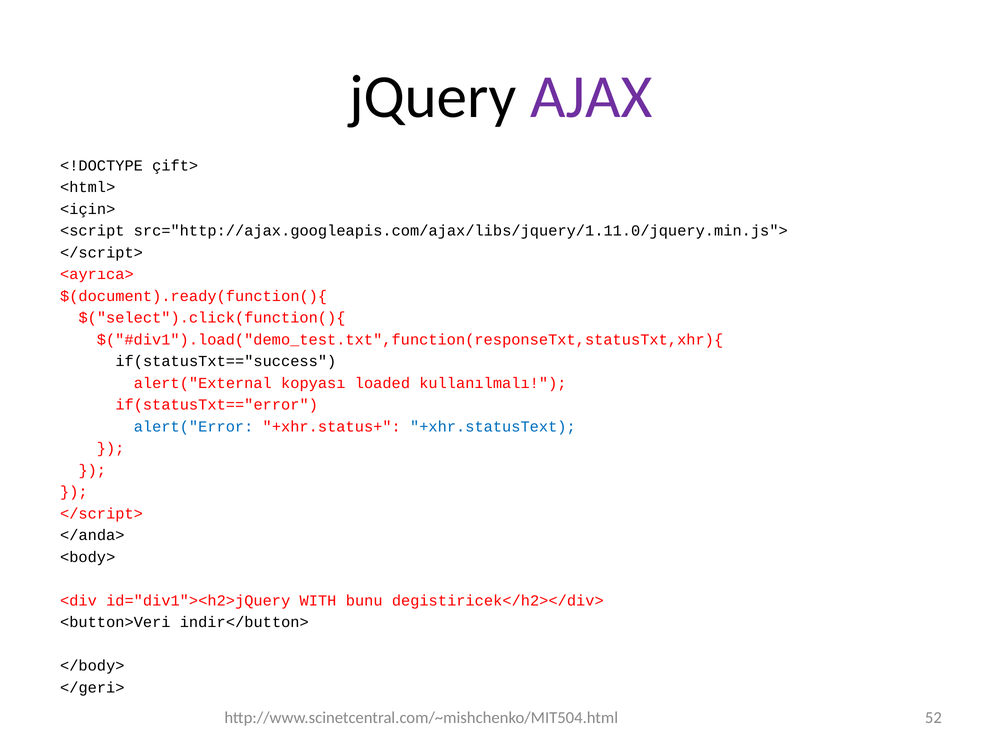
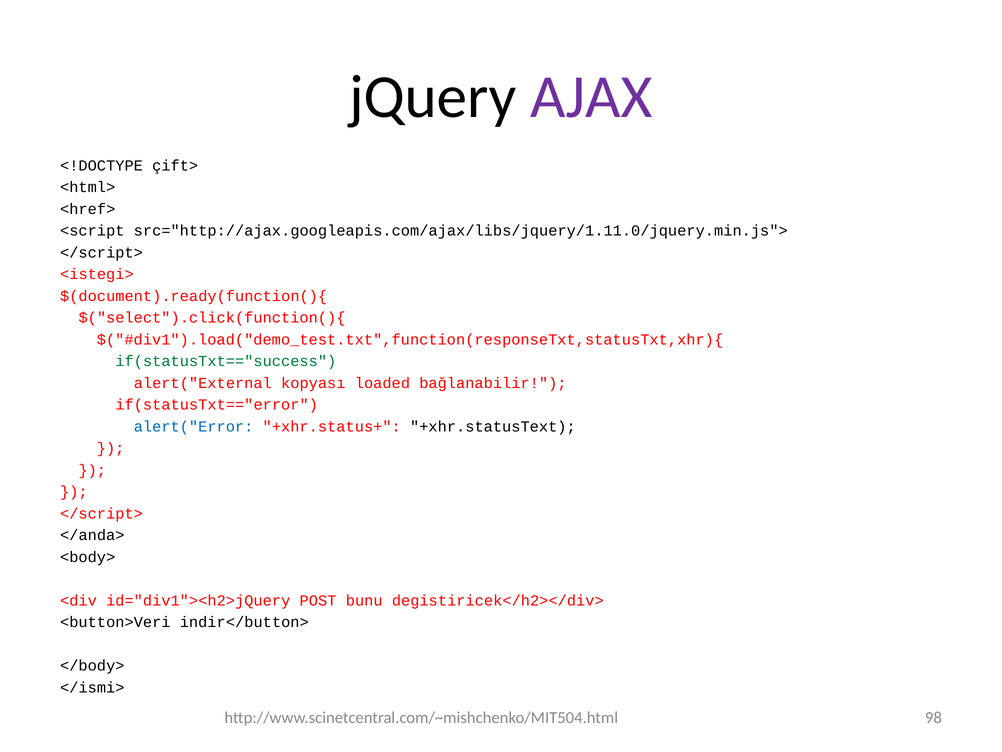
<için>: <için> -> <href>
<ayrıca>: <ayrıca> -> <istegi>
if(statusTxt=="success colour: black -> green
kullanılmalı: kullanılmalı -> bağlanabilir
+xhr.statusText colour: blue -> black
WITH: WITH -> POST
</geri>: </geri> -> </ismi>
52: 52 -> 98
